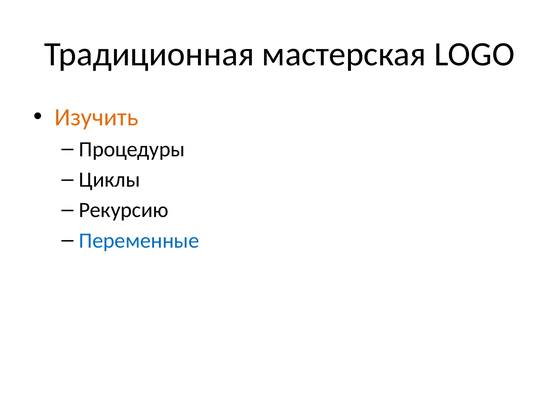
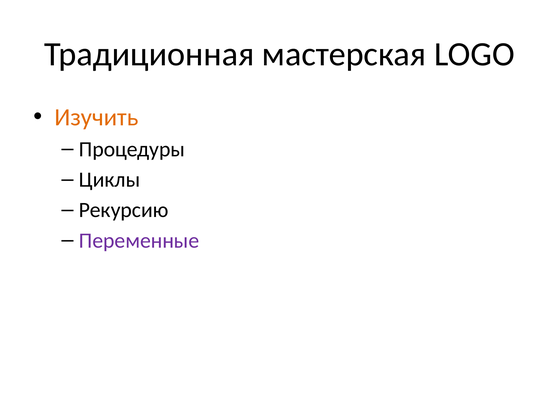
Переменные colour: blue -> purple
